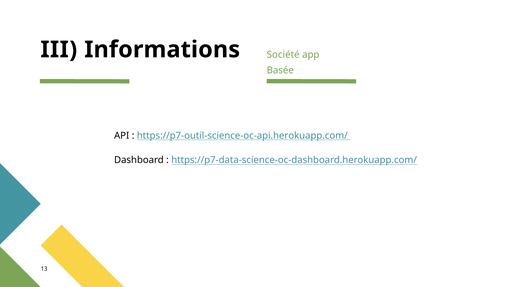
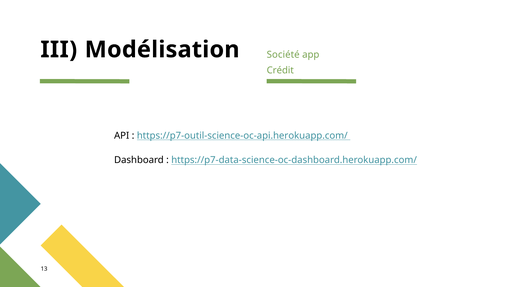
Informations: Informations -> Modélisation
Basée: Basée -> Crédit
